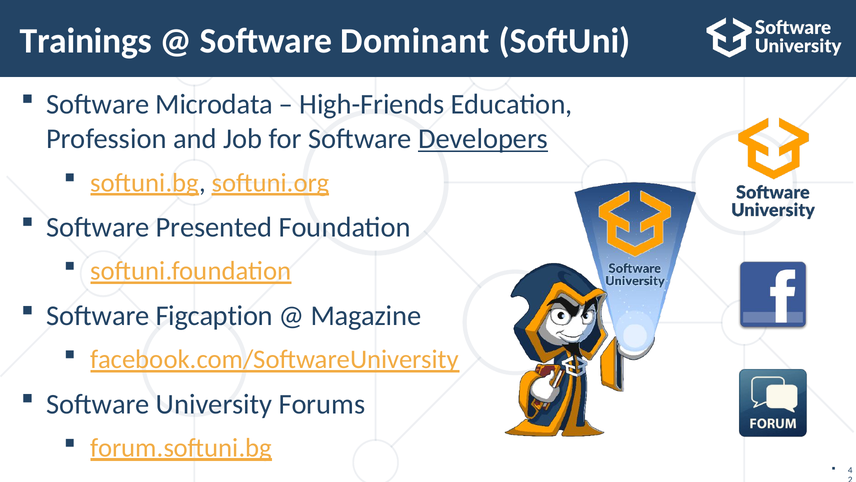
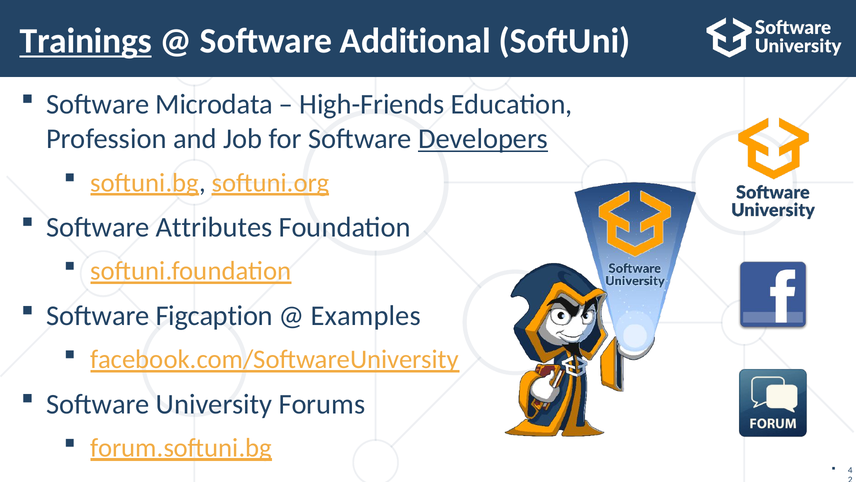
Trainings underline: none -> present
Dominant: Dominant -> Additional
Presented: Presented -> Attributes
Magazine: Magazine -> Examples
